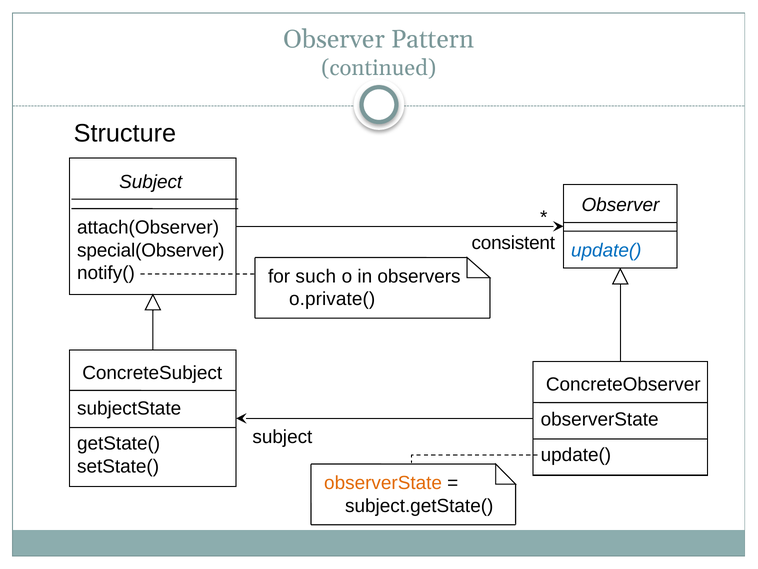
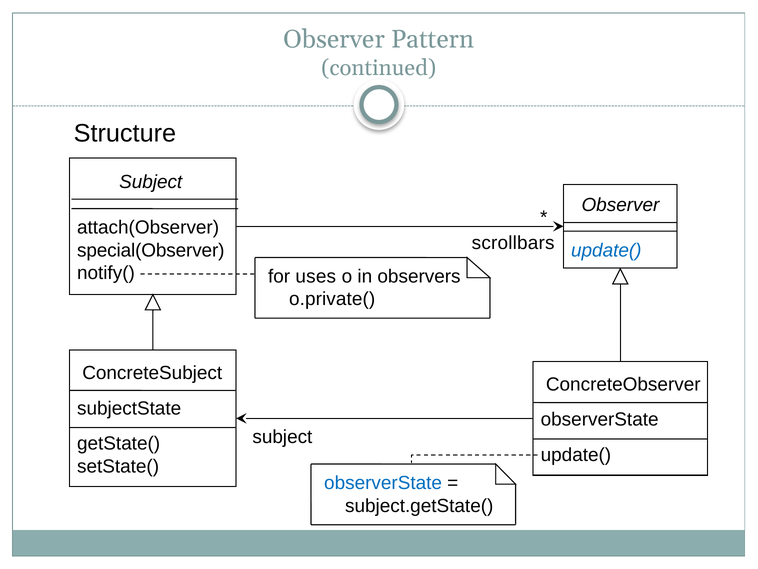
consistent: consistent -> scrollbars
such: such -> uses
observerState at (383, 483) colour: orange -> blue
